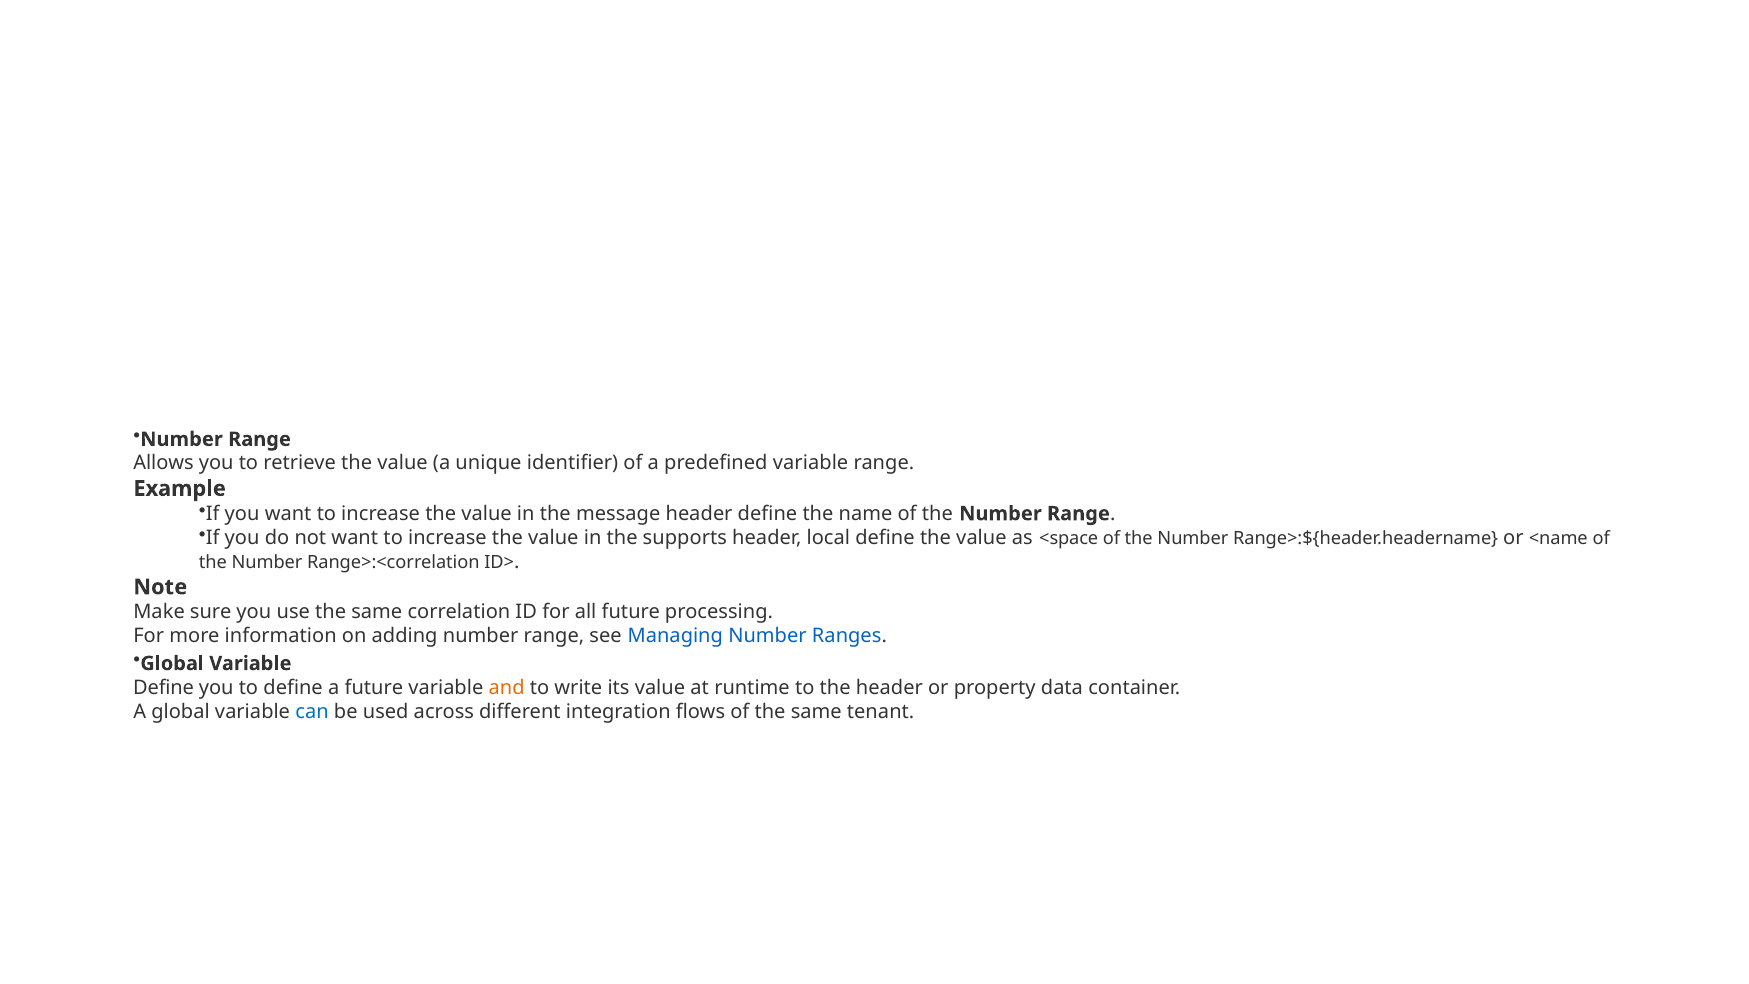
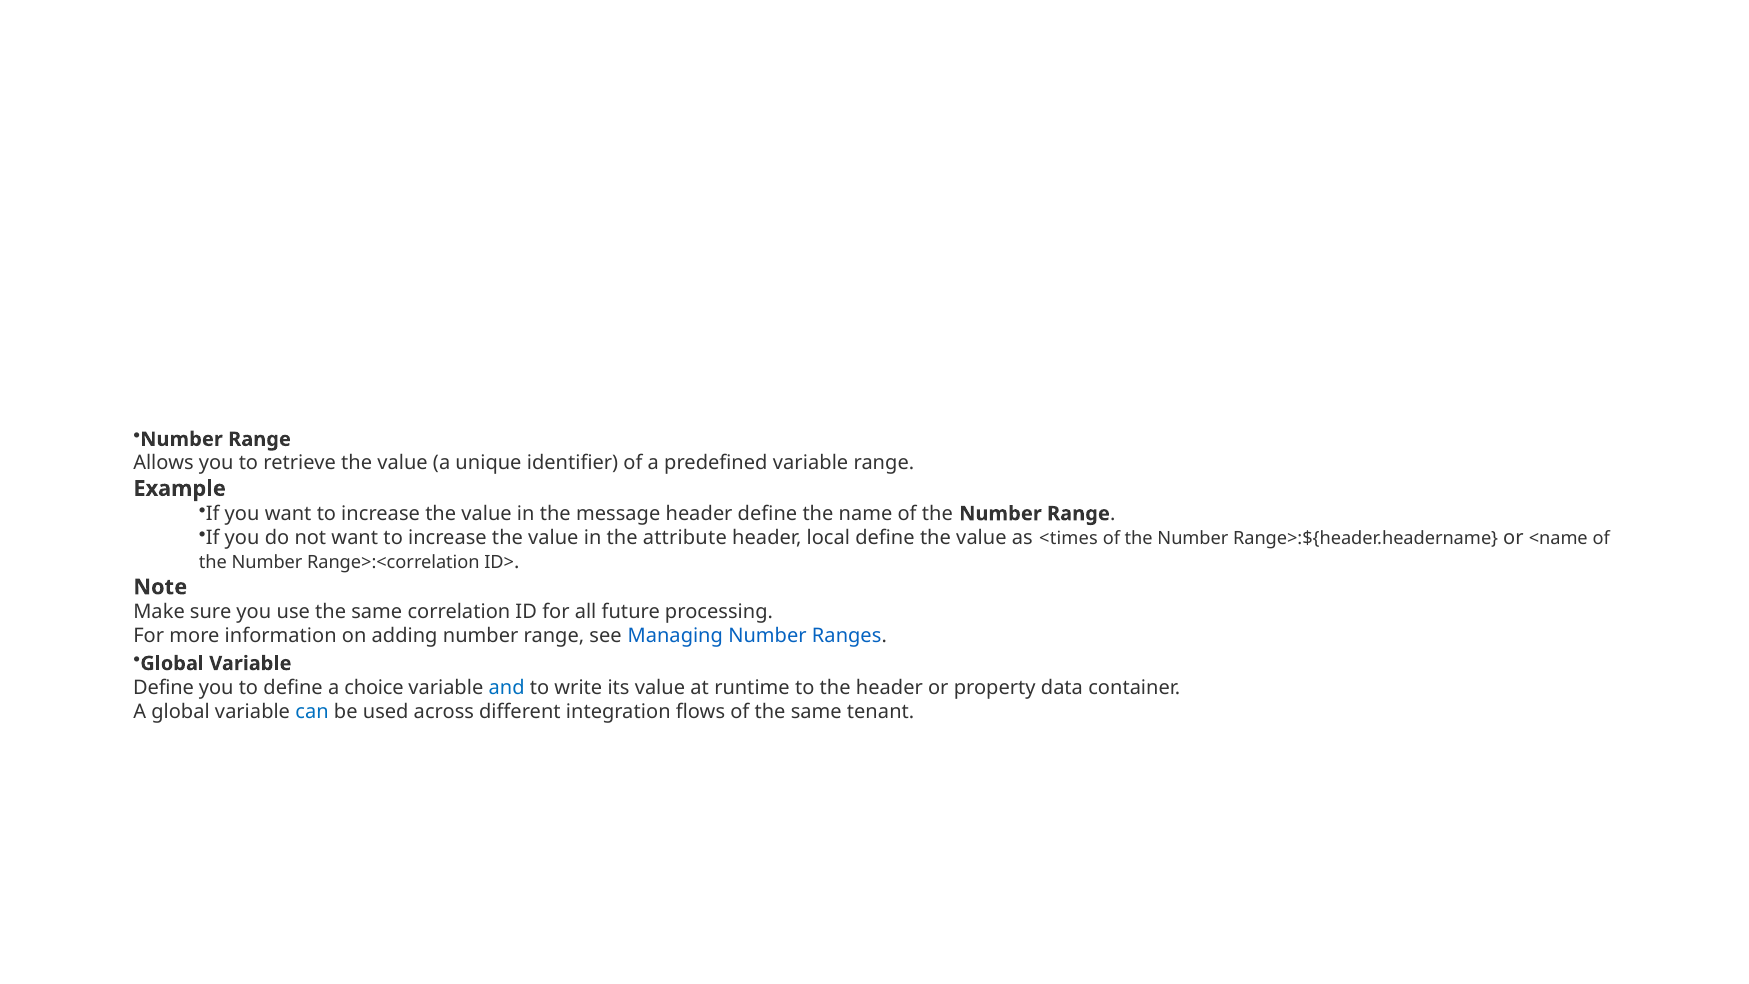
supports: supports -> attribute
<space: <space -> <times
a future: future -> choice
and colour: orange -> blue
